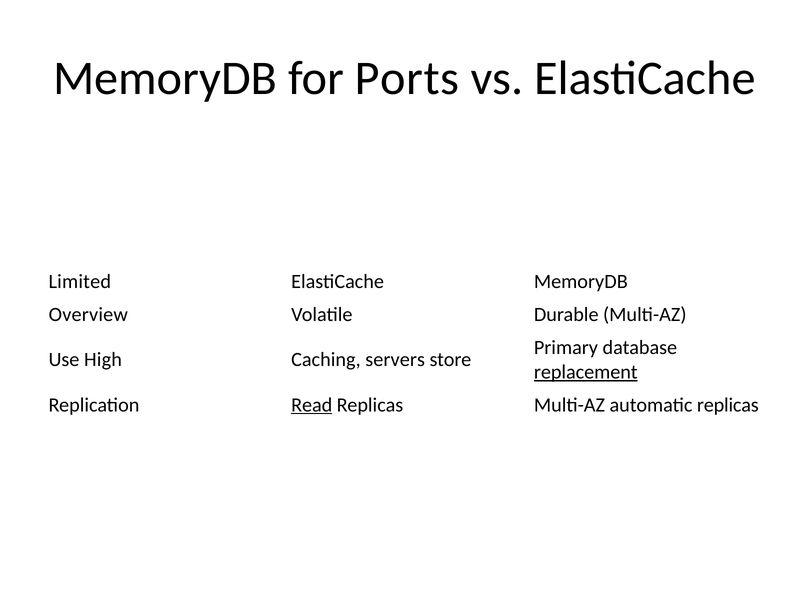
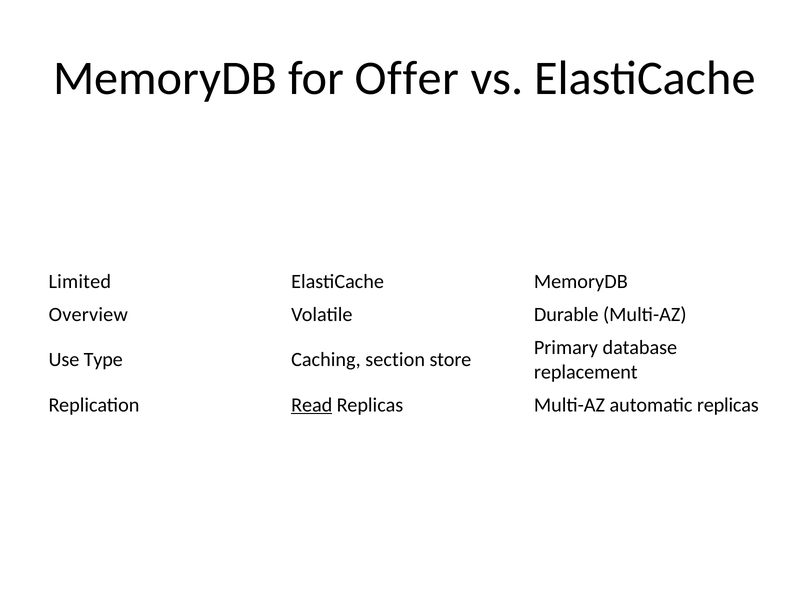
Ports: Ports -> Offer
High: High -> Type
servers: servers -> section
replacement underline: present -> none
